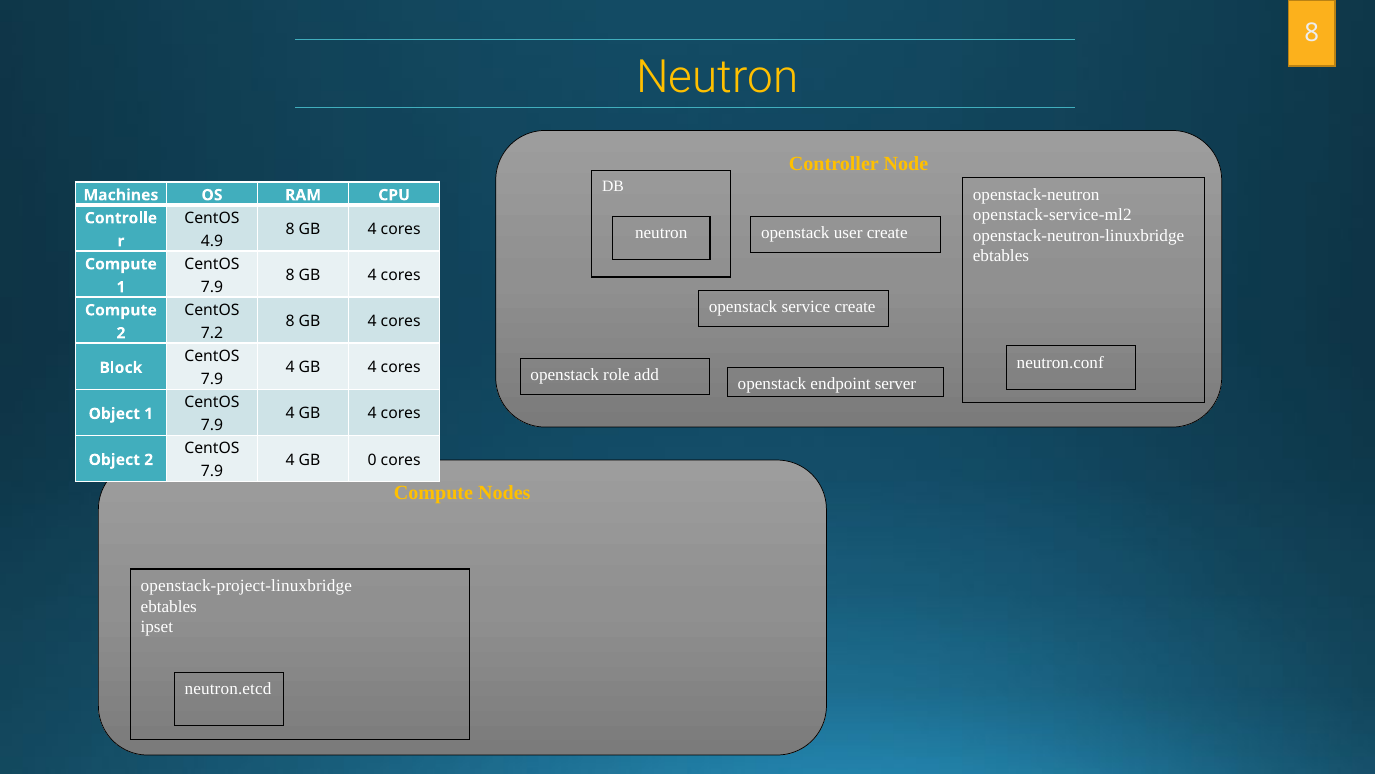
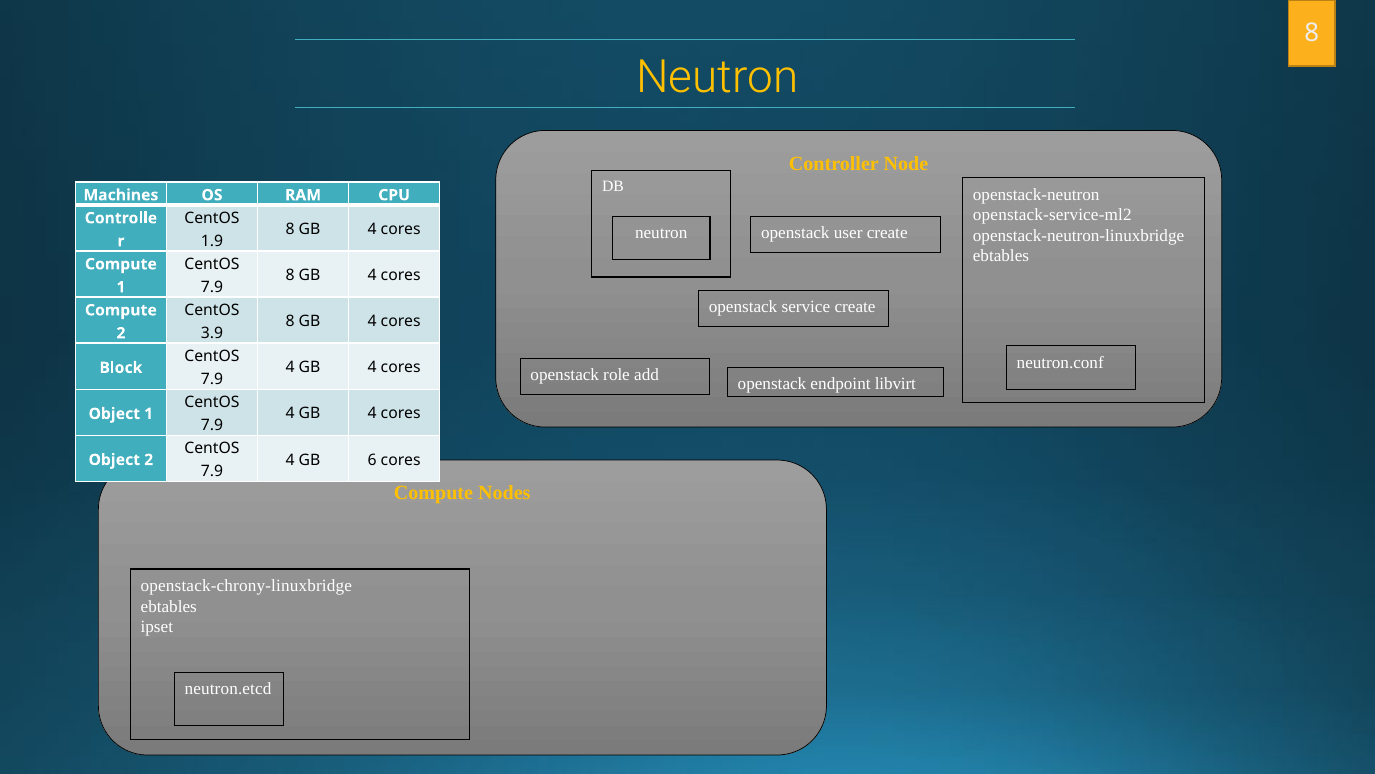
4.9: 4.9 -> 1.9
7.2: 7.2 -> 3.9
server: server -> libvirt
0: 0 -> 6
openstack-project-linuxbridge: openstack-project-linuxbridge -> openstack-chrony-linuxbridge
